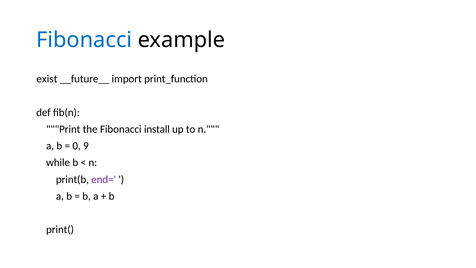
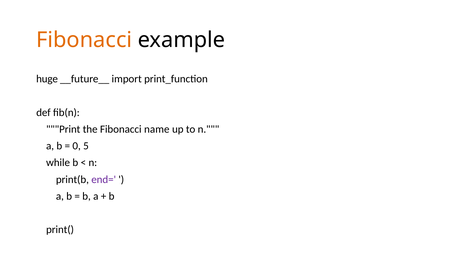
Fibonacci at (84, 40) colour: blue -> orange
exist: exist -> huge
install: install -> name
9: 9 -> 5
